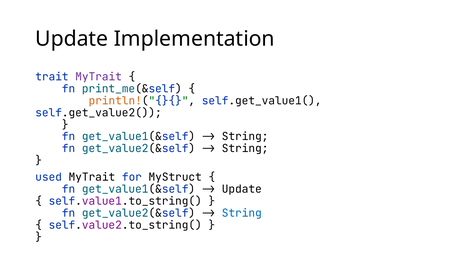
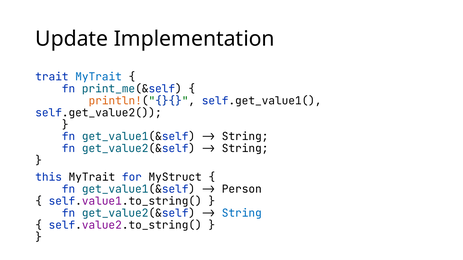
MyTrait at (99, 77) colour: purple -> blue
used: used -> this
Update at (242, 190): Update -> Person
